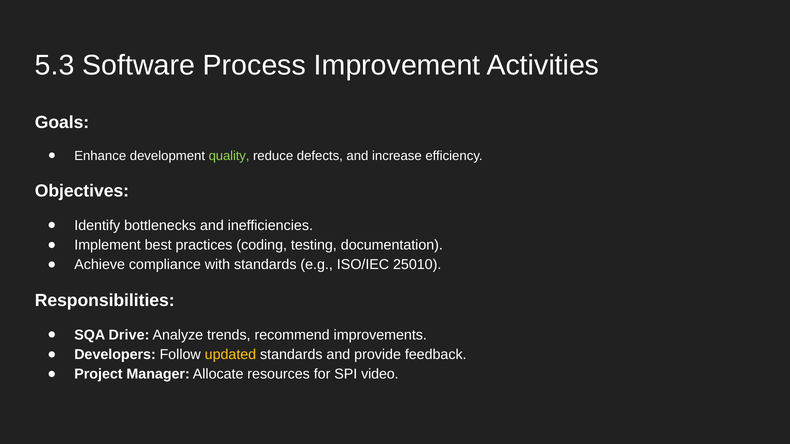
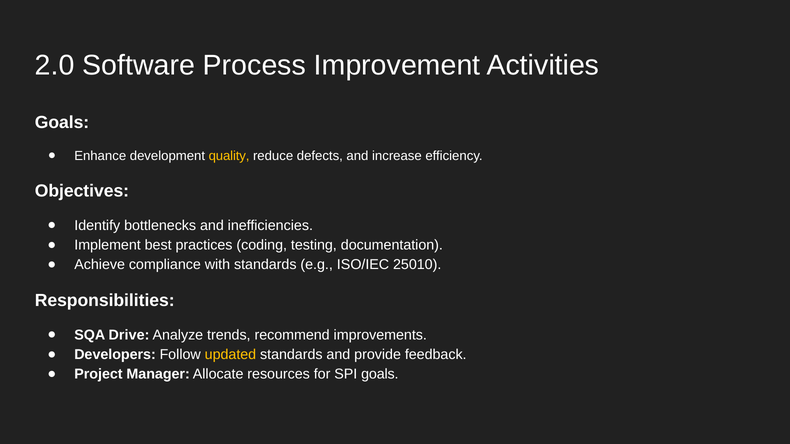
5.3: 5.3 -> 2.0
quality colour: light green -> yellow
SPI video: video -> goals
